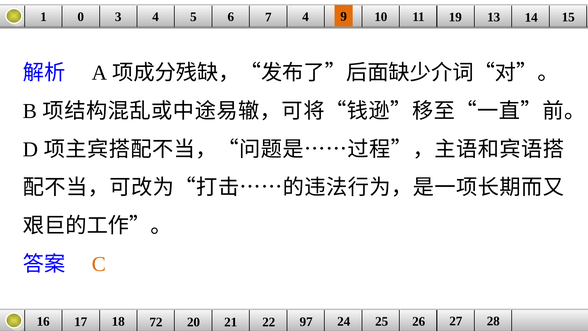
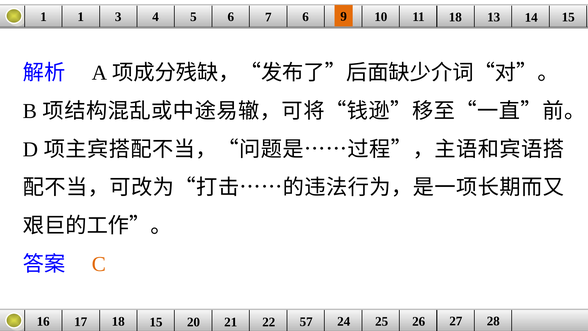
1 0: 0 -> 1
7 4: 4 -> 6
11 19: 19 -> 18
18 72: 72 -> 15
97: 97 -> 57
